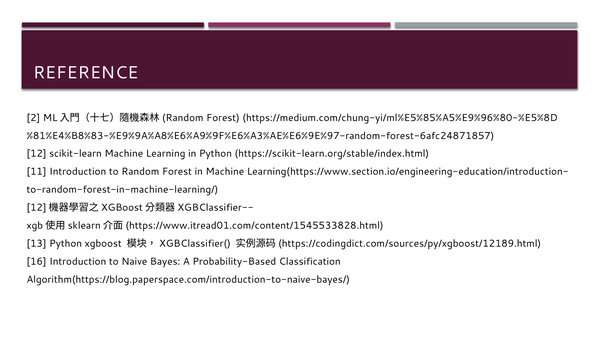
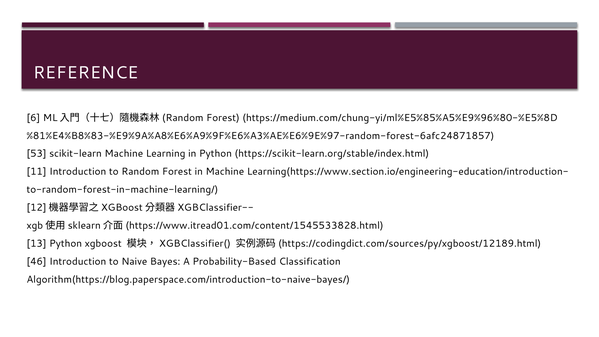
2: 2 -> 6
12: 12 -> 53
16: 16 -> 46
